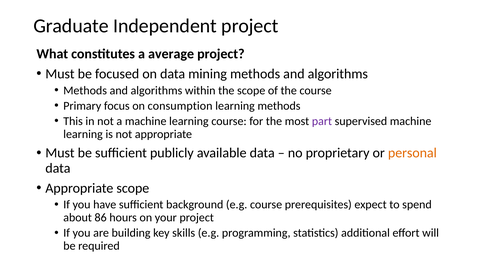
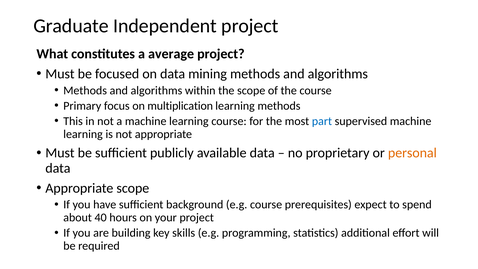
consumption: consumption -> multiplication
part colour: purple -> blue
86: 86 -> 40
